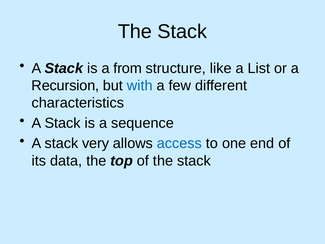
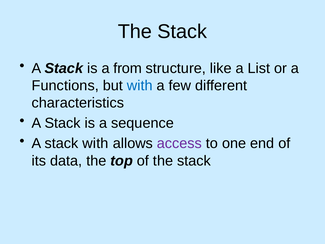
Recursion: Recursion -> Functions
stack very: very -> with
access colour: blue -> purple
